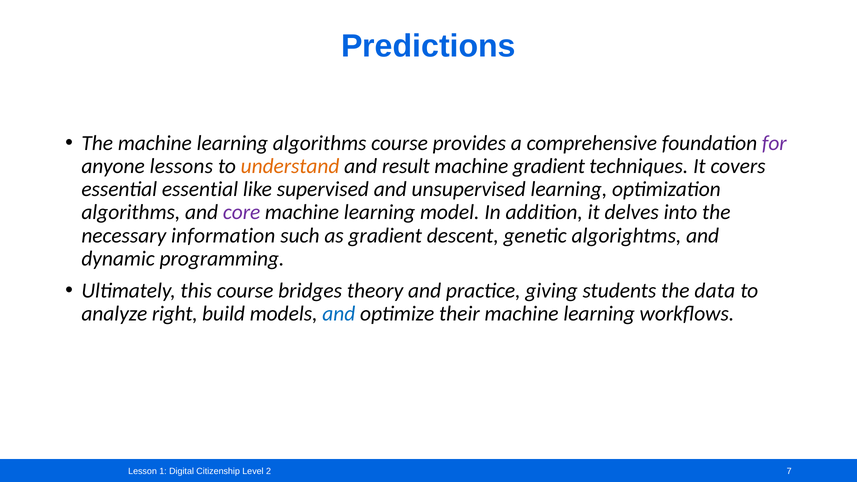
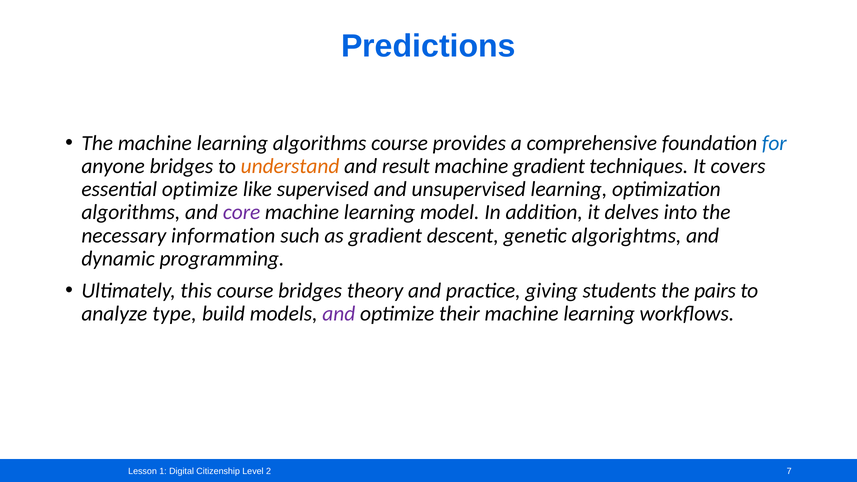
for colour: purple -> blue
anyone lessons: lessons -> bridges
essential essential: essential -> optimize
data: data -> pairs
right: right -> type
and at (339, 314) colour: blue -> purple
